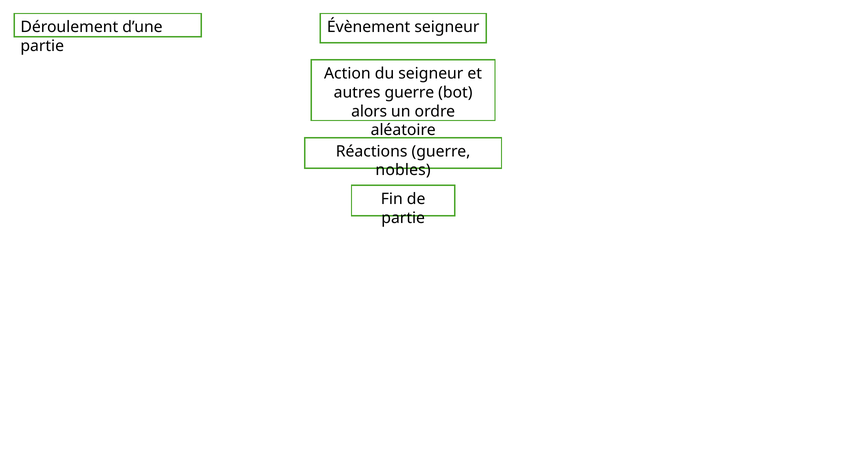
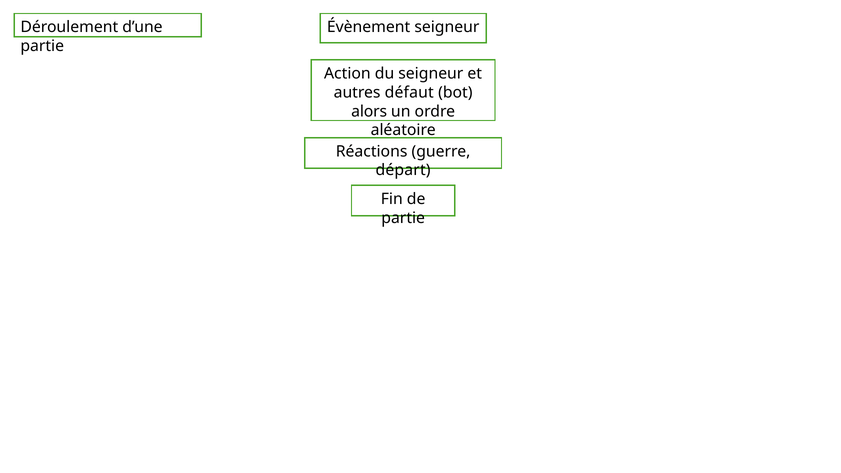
autres guerre: guerre -> défaut
nobles: nobles -> départ
